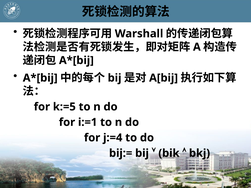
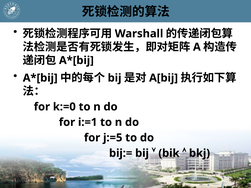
k:=5: k:=5 -> k:=0
j:=4: j:=4 -> j:=5
